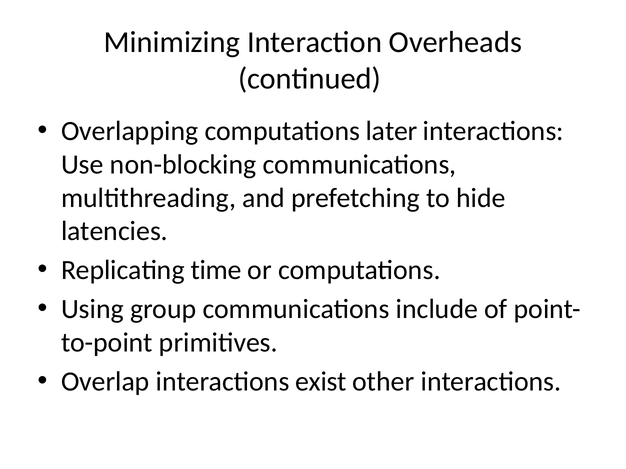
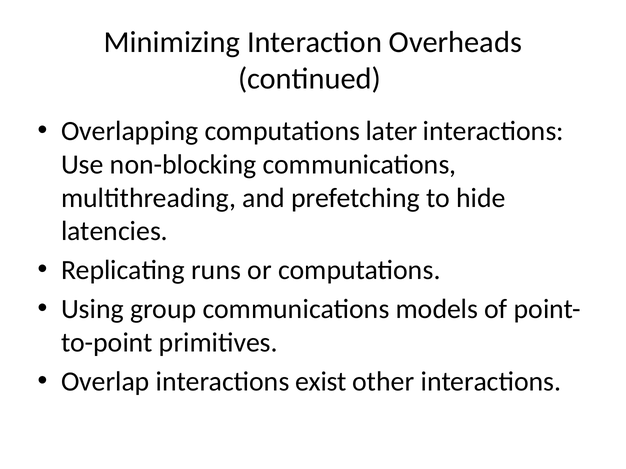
time: time -> runs
include: include -> models
